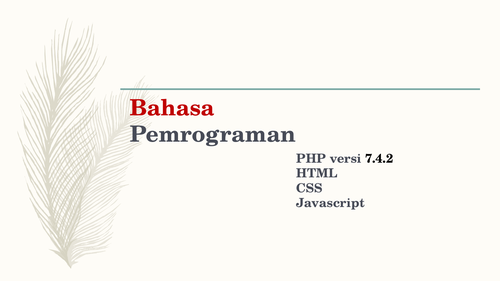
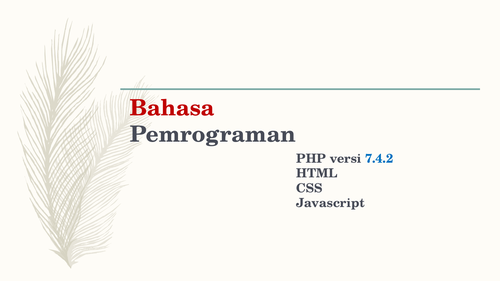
7.4.2 colour: black -> blue
